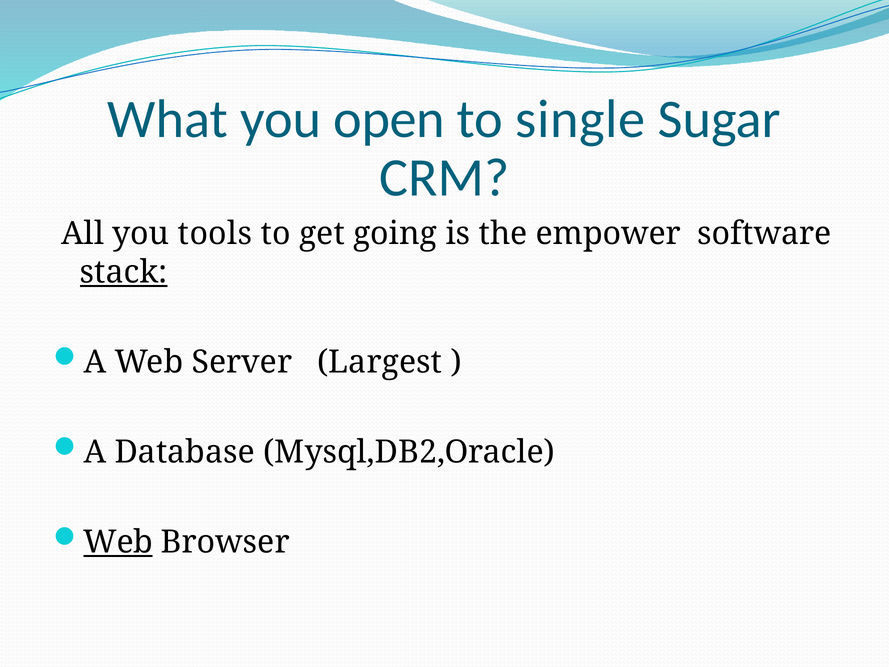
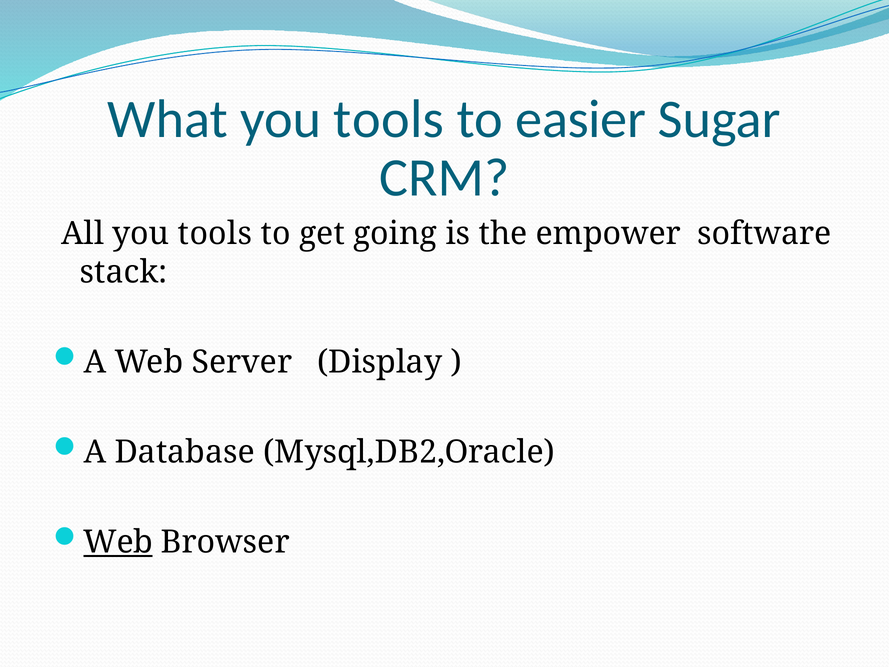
What you open: open -> tools
single: single -> easier
stack underline: present -> none
Largest: Largest -> Display
